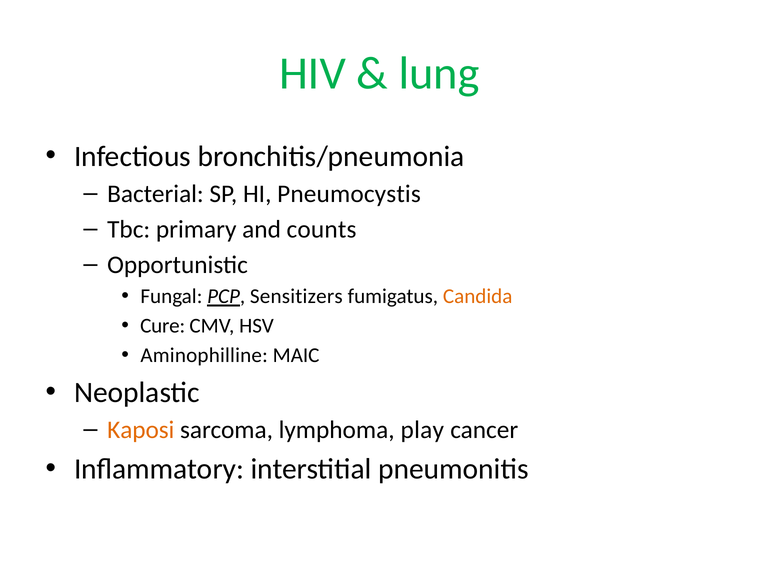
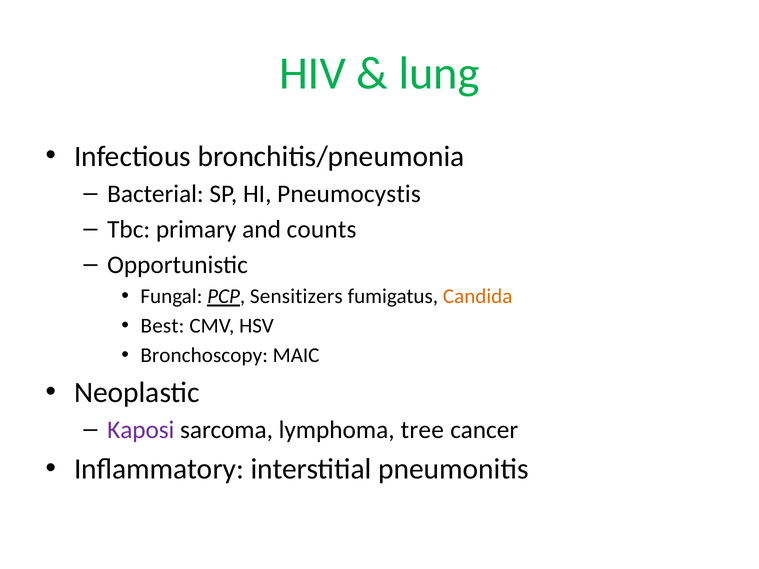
Cure: Cure -> Best
Aminophilline: Aminophilline -> Bronchoscopy
Kaposi colour: orange -> purple
play: play -> tree
